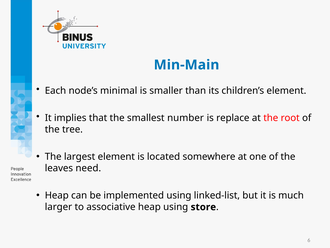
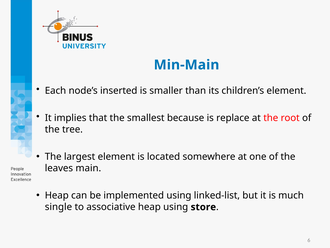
minimal: minimal -> inserted
number: number -> because
need: need -> main
larger: larger -> single
